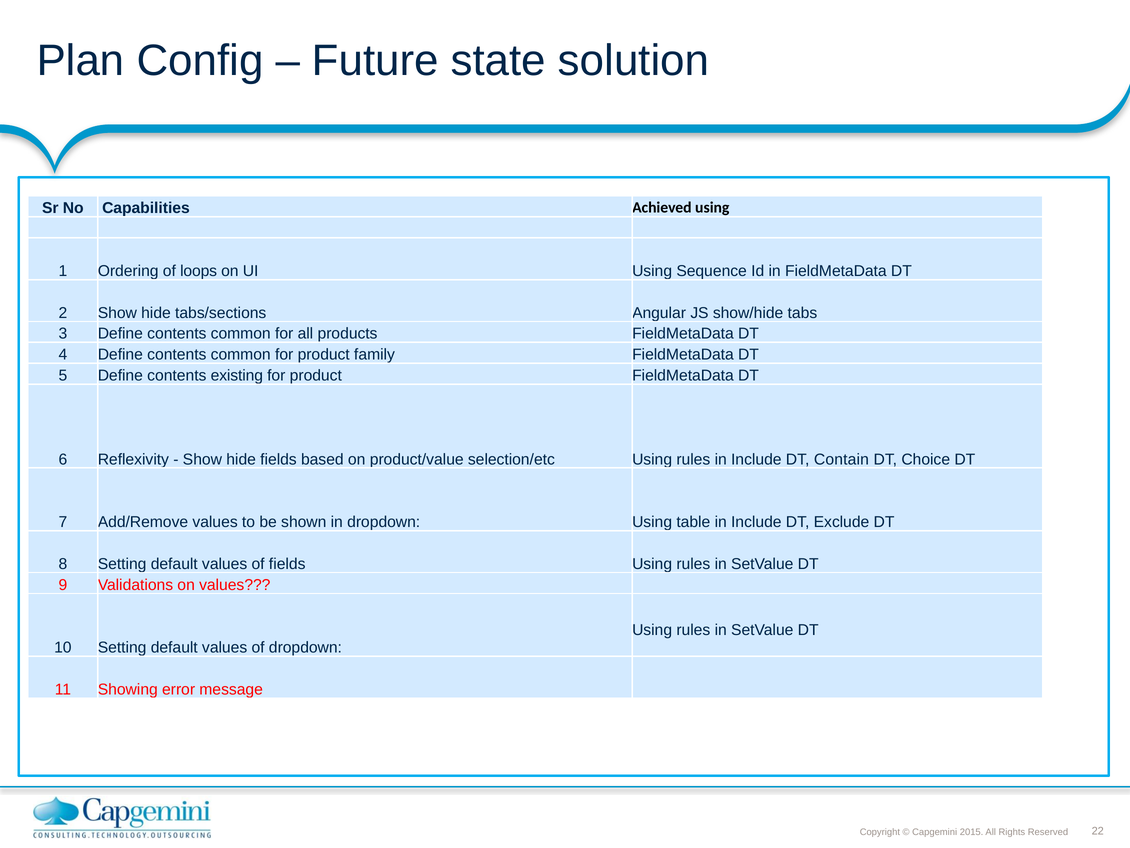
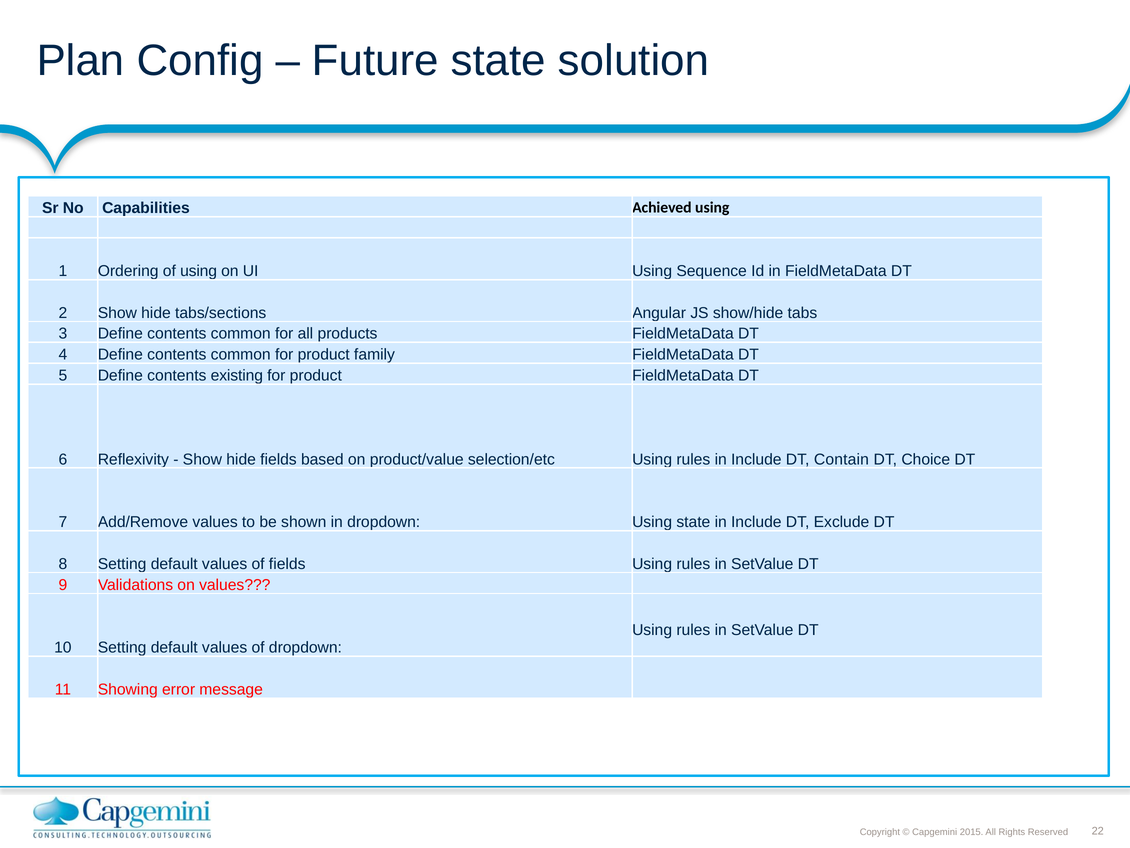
of loops: loops -> using
Using table: table -> state
